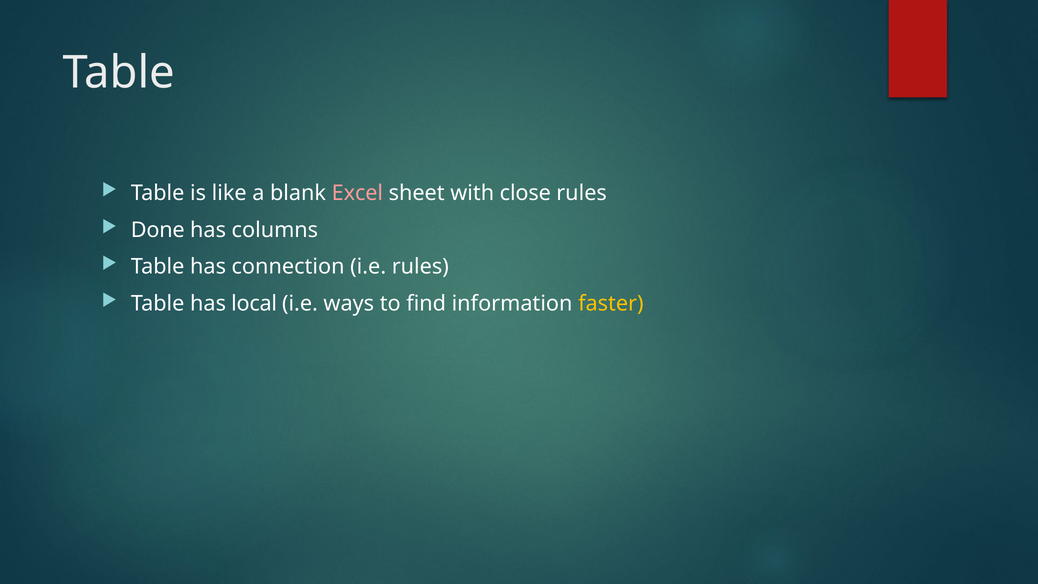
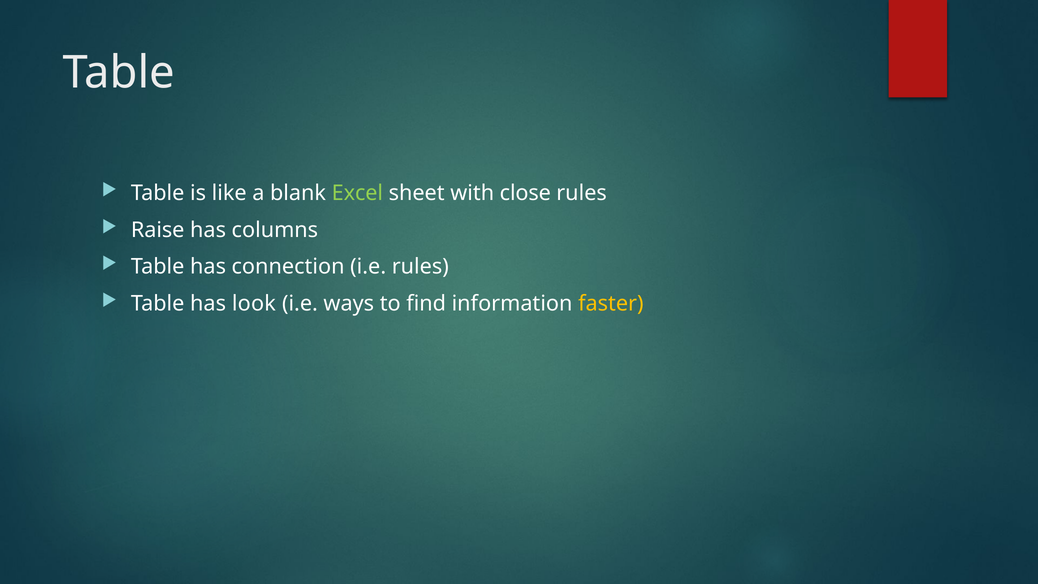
Excel colour: pink -> light green
Done: Done -> Raise
local: local -> look
